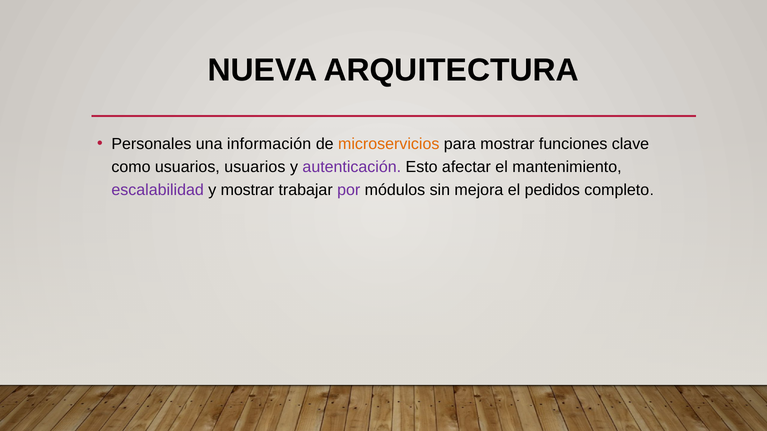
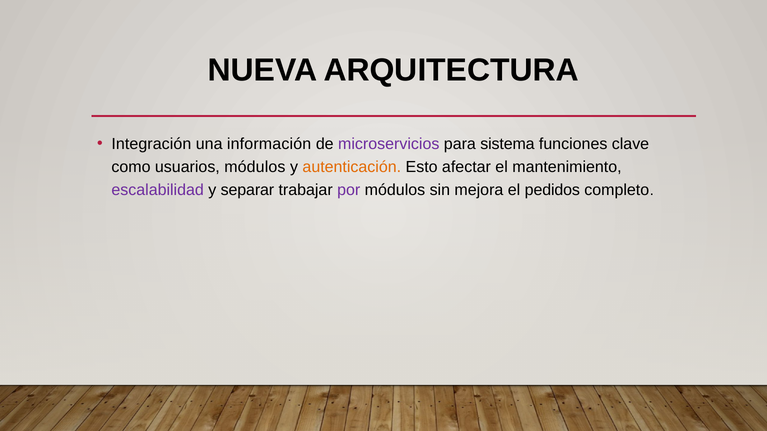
Personales: Personales -> Integración
microservicios colour: orange -> purple
para mostrar: mostrar -> sistema
usuarios usuarios: usuarios -> módulos
autenticación colour: purple -> orange
y mostrar: mostrar -> separar
